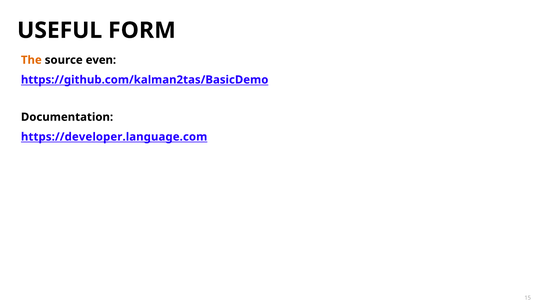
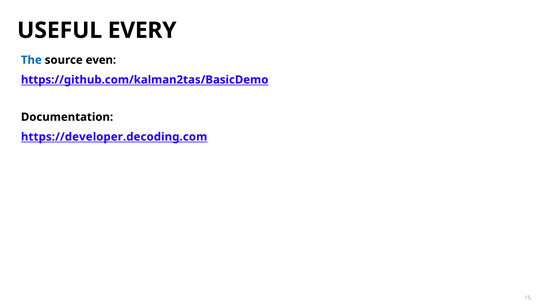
FORM: FORM -> EVERY
The colour: orange -> blue
https://developer.language.com: https://developer.language.com -> https://developer.decoding.com
